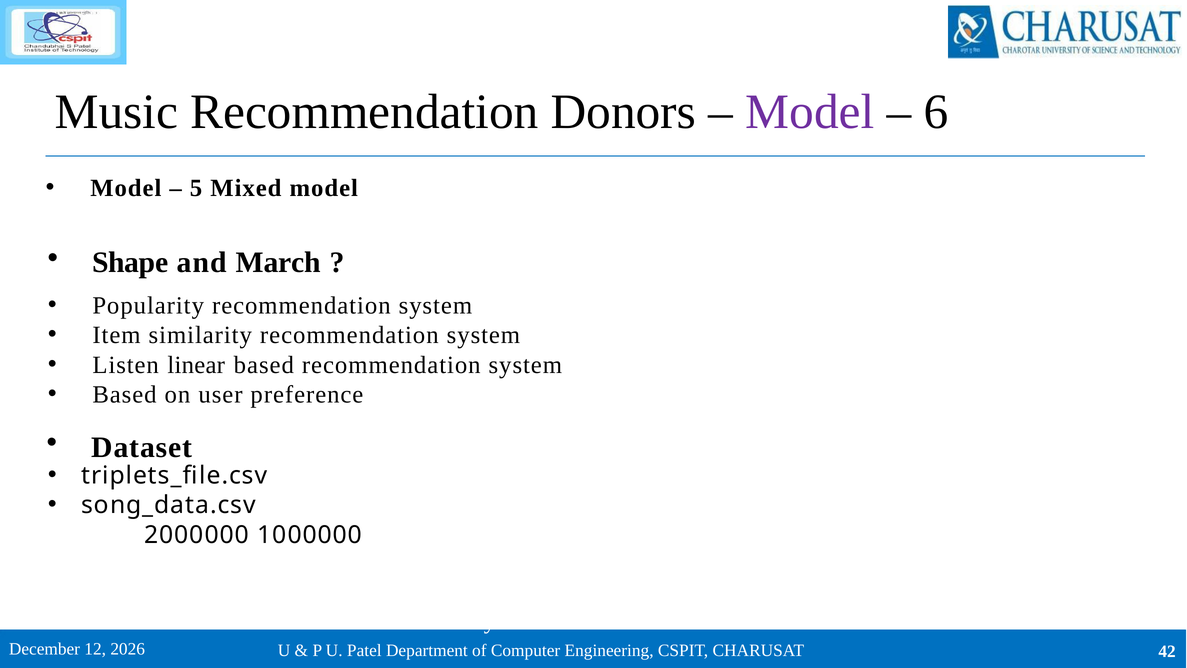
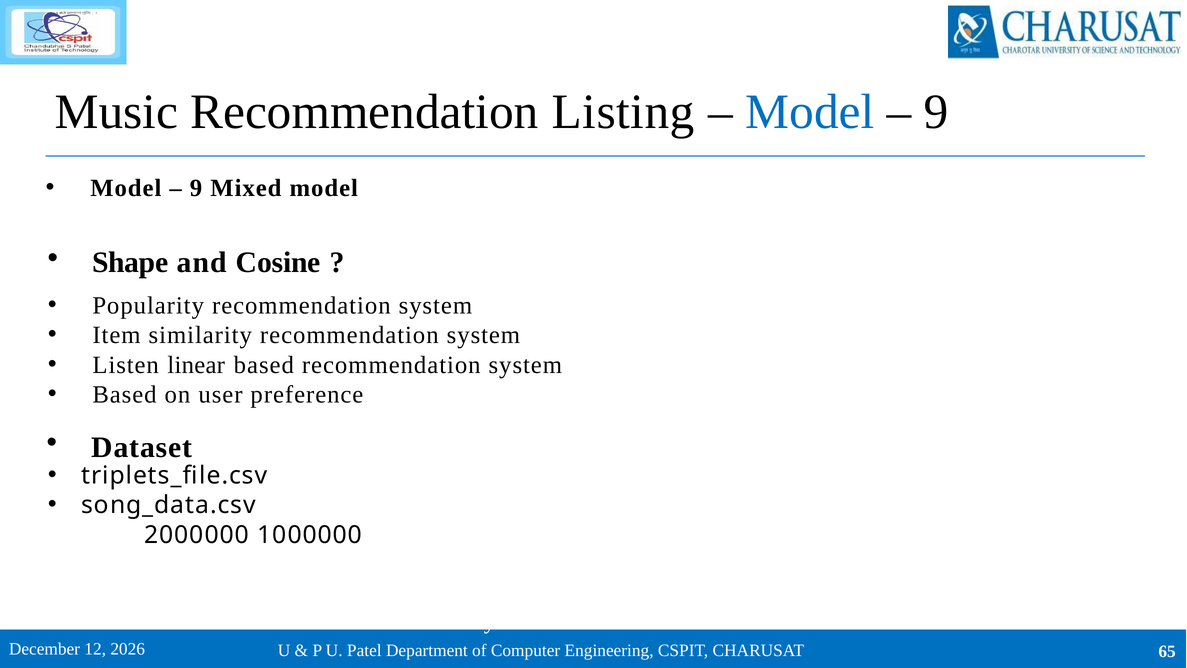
Donors: Donors -> Listing
Model at (810, 112) colour: purple -> blue
6 at (936, 112): 6 -> 9
5 at (196, 188): 5 -> 9
March: March -> Cosine
42: 42 -> 65
